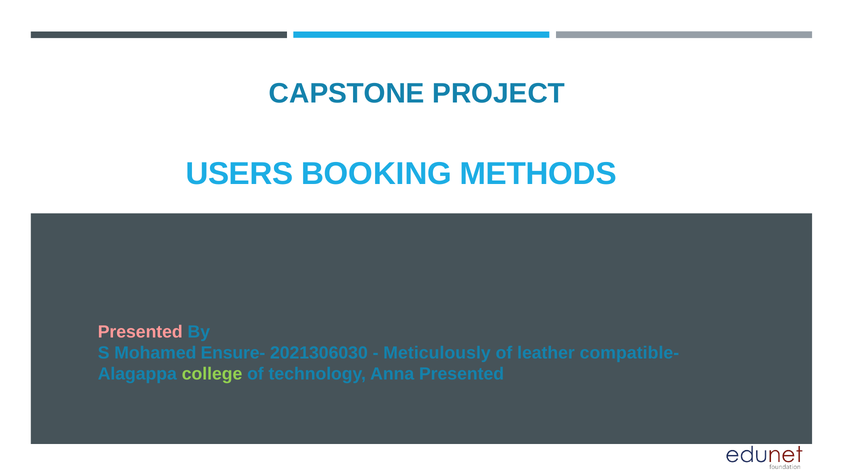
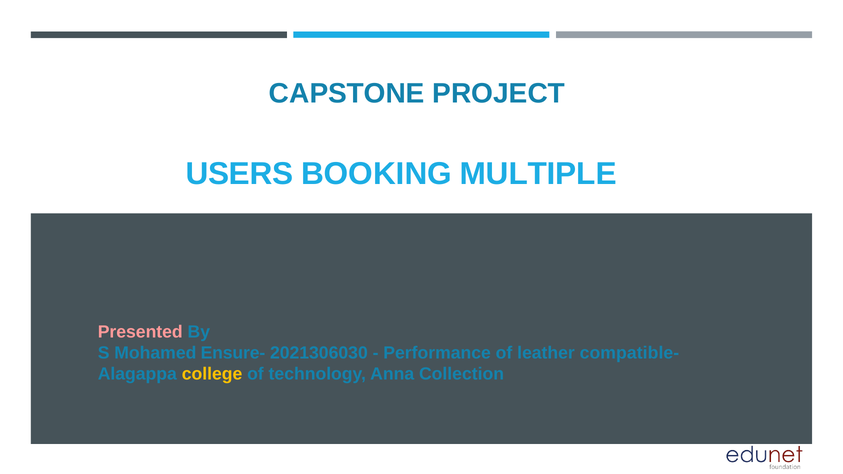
METHODS: METHODS -> MULTIPLE
Meticulously: Meticulously -> Performance
college colour: light green -> yellow
Anna Presented: Presented -> Collection
